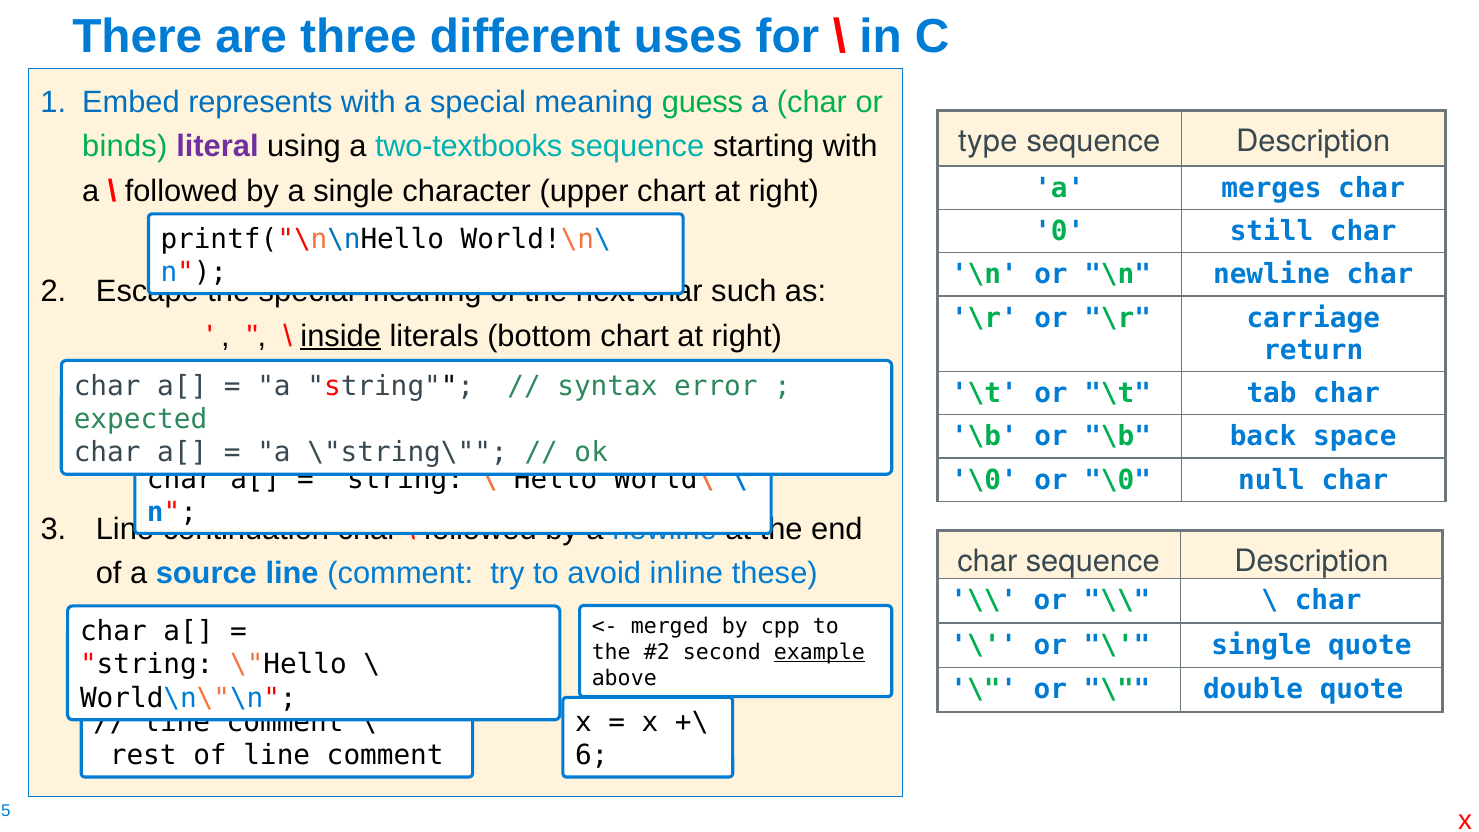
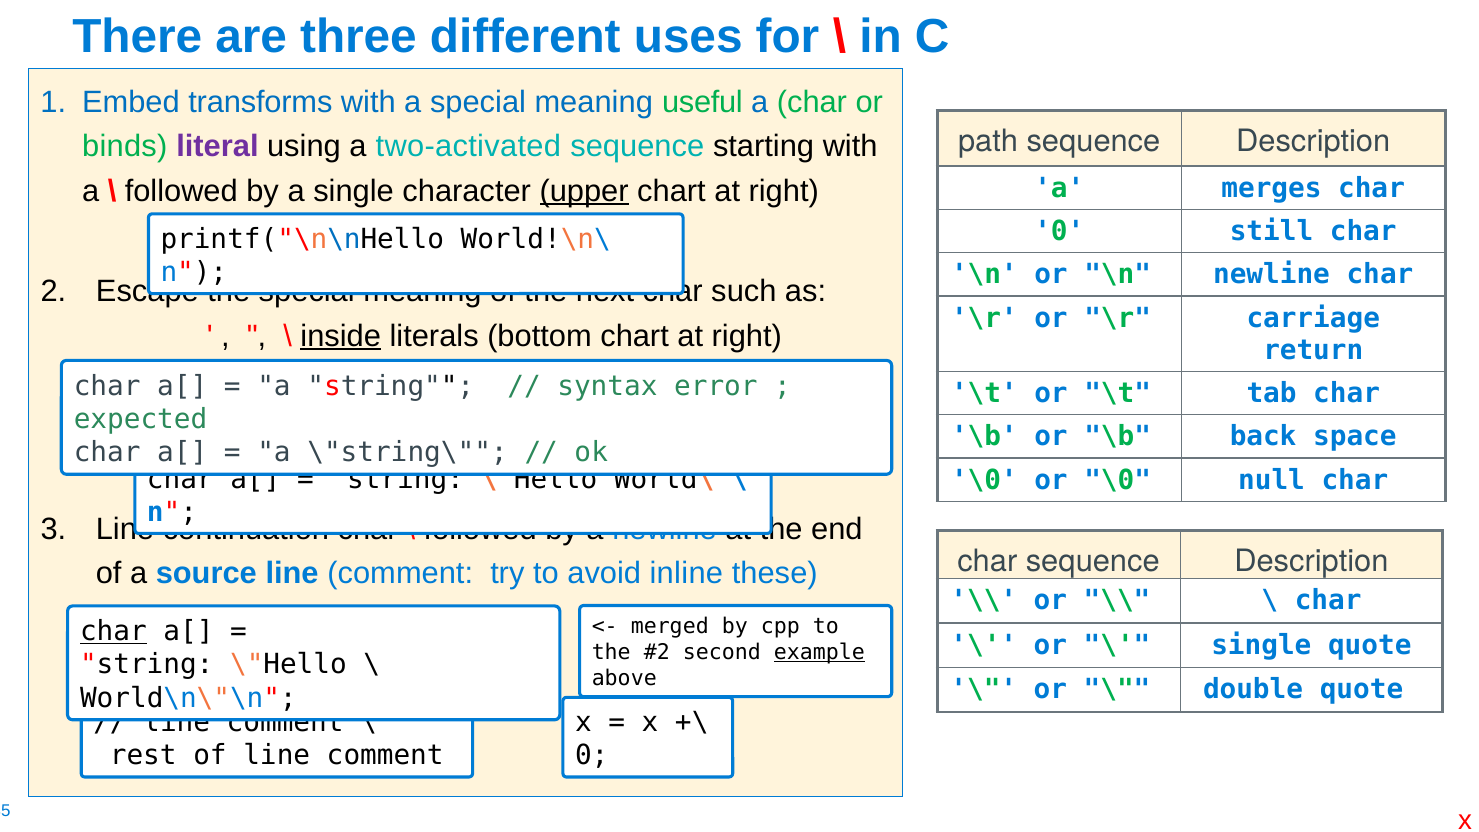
represents: represents -> transforms
guess: guess -> useful
type: type -> path
two-textbooks: two-textbooks -> two-activated
upper underline: none -> present
char at (113, 631) underline: none -> present
6 at (592, 756): 6 -> 0
